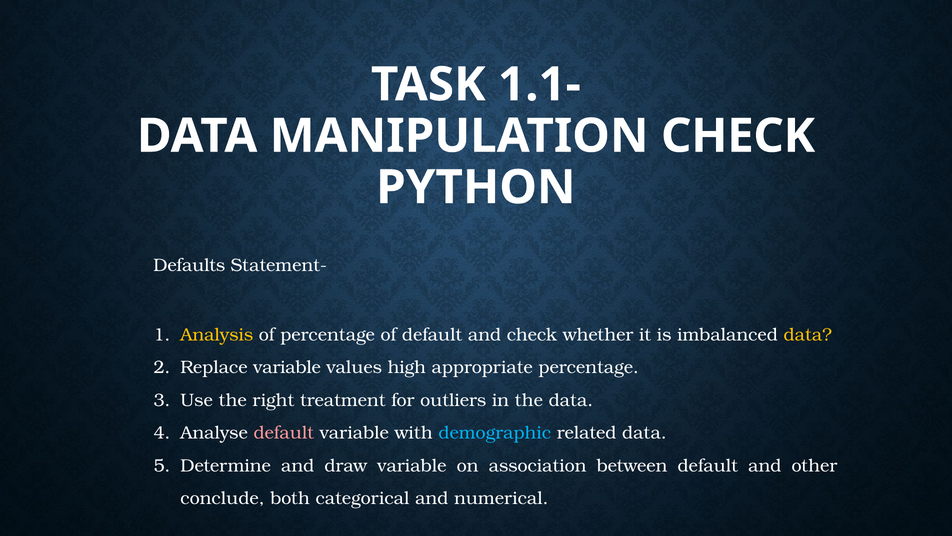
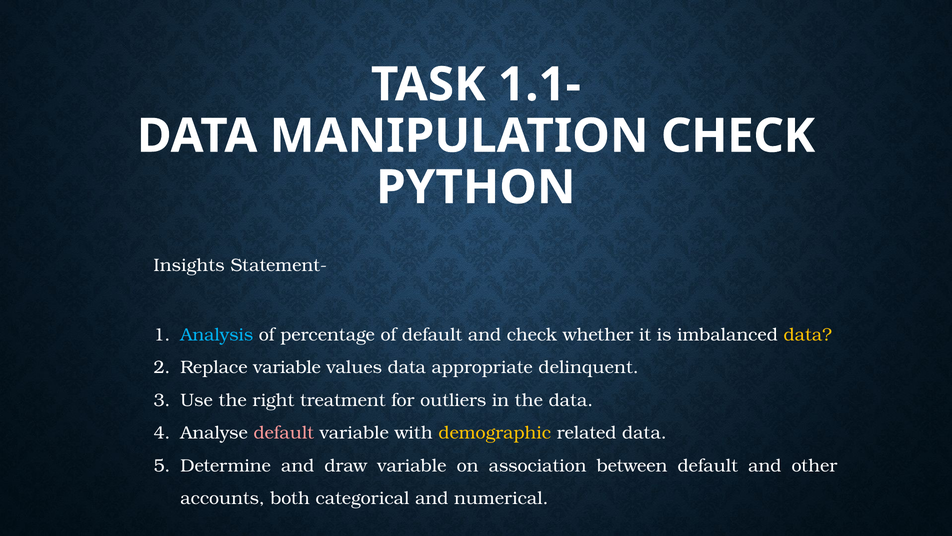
Defaults: Defaults -> Insights
Analysis colour: yellow -> light blue
values high: high -> data
appropriate percentage: percentage -> delinquent
demographic colour: light blue -> yellow
conclude: conclude -> accounts
